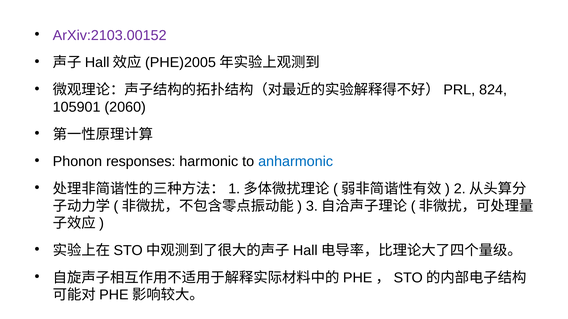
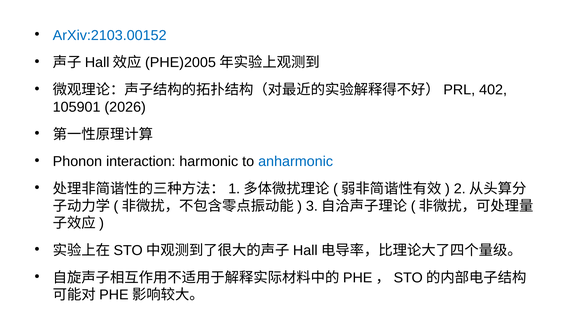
ArXiv:2103.00152 colour: purple -> blue
824: 824 -> 402
2060: 2060 -> 2026
responses: responses -> interaction
